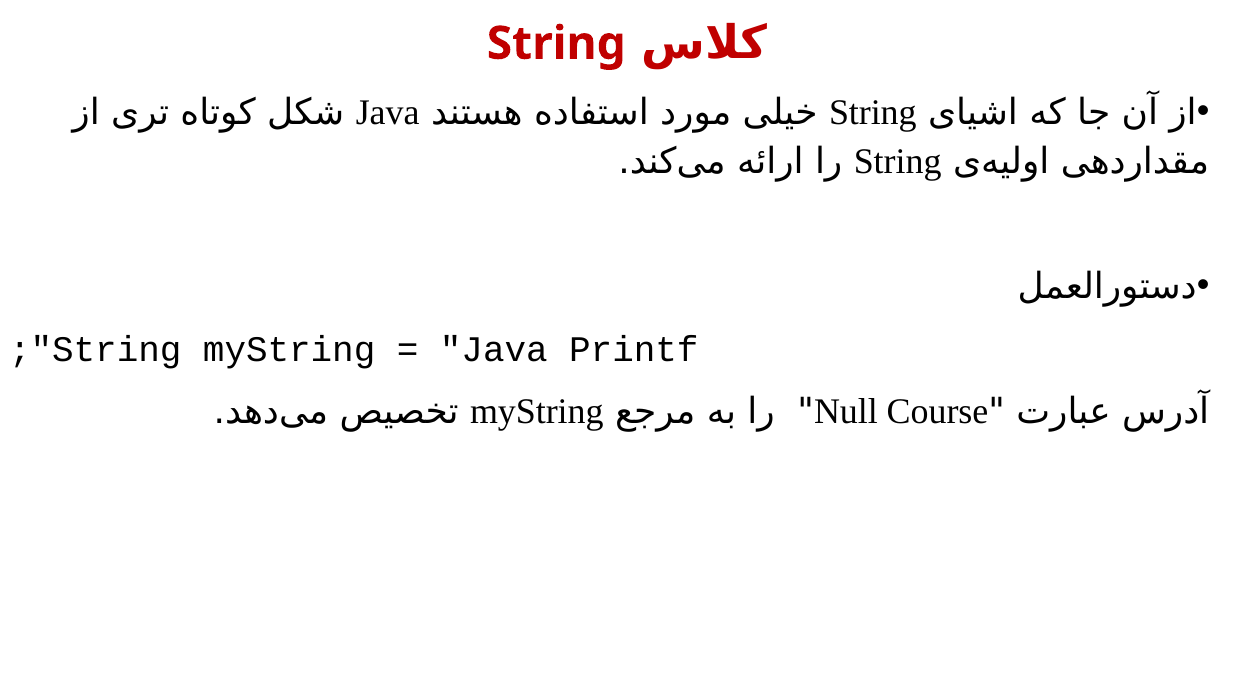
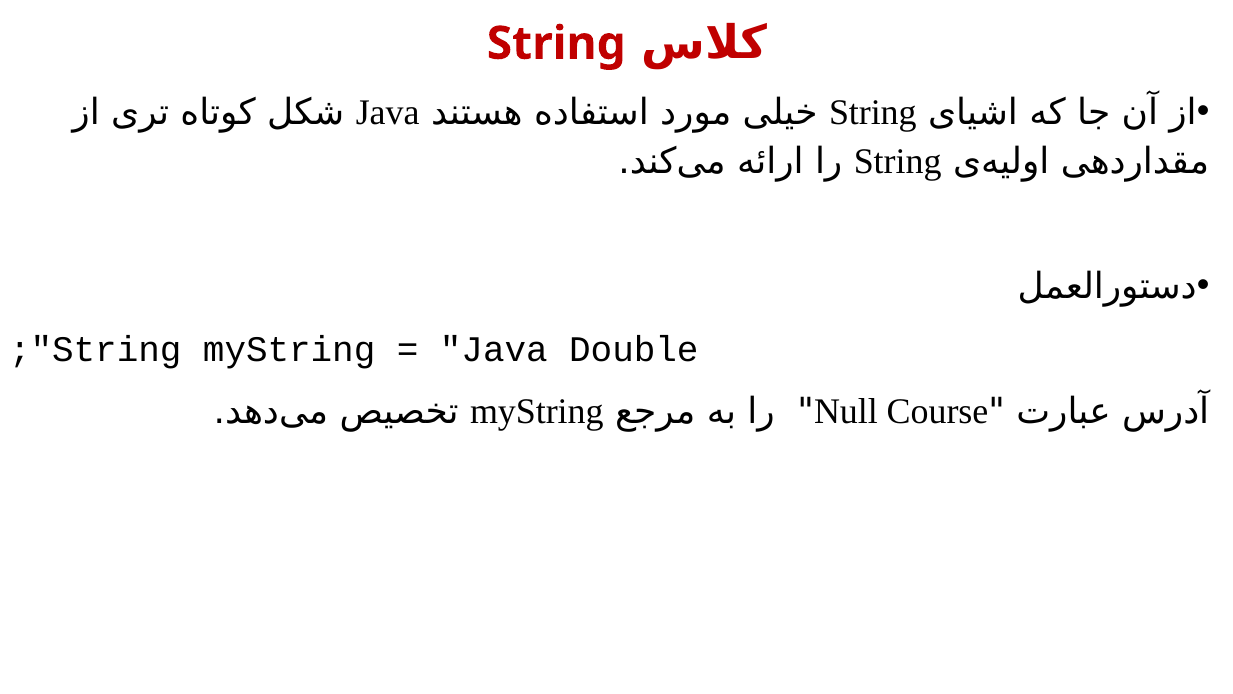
Printf: Printf -> Double
